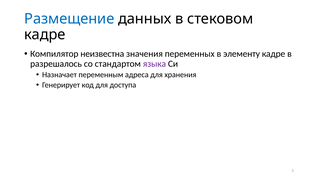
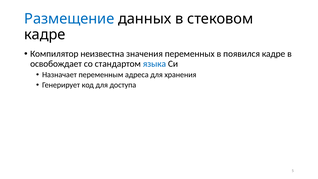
элементу: элементу -> появился
разрешалось: разрешалось -> освобождает
языка colour: purple -> blue
